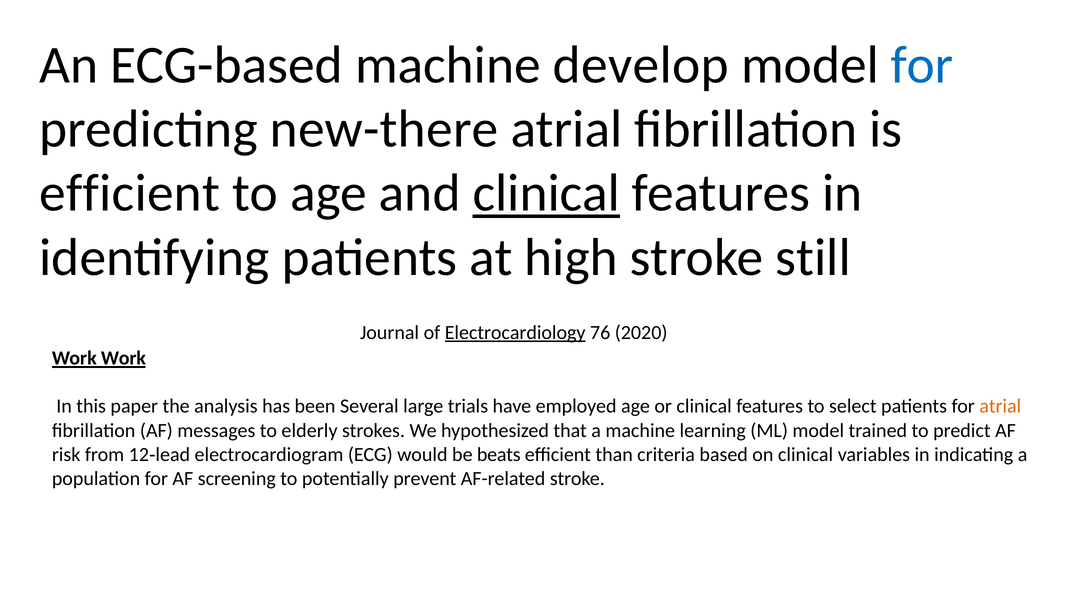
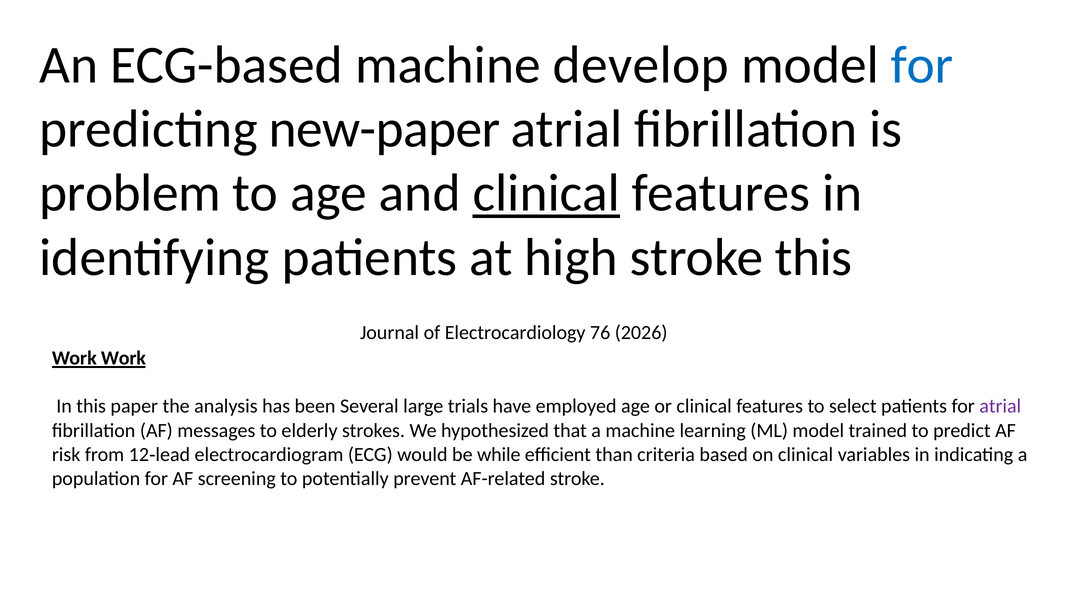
new-there: new-there -> new-paper
efficient at (130, 193): efficient -> problem
stroke still: still -> this
Electrocardiology underline: present -> none
2020: 2020 -> 2026
atrial at (1000, 407) colour: orange -> purple
beats: beats -> while
